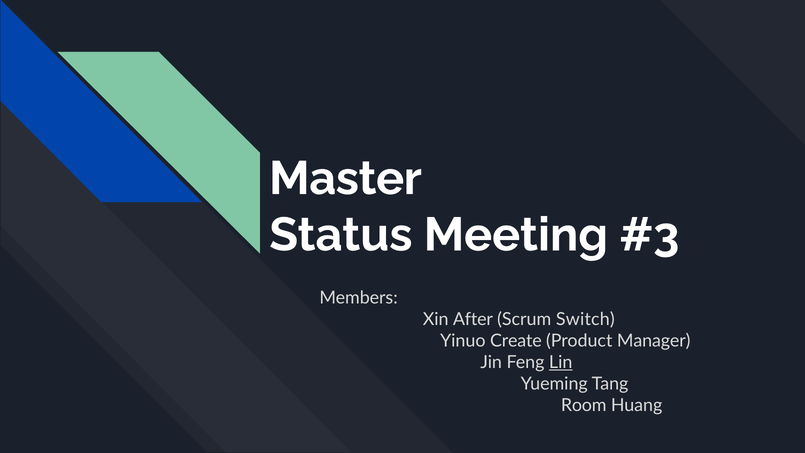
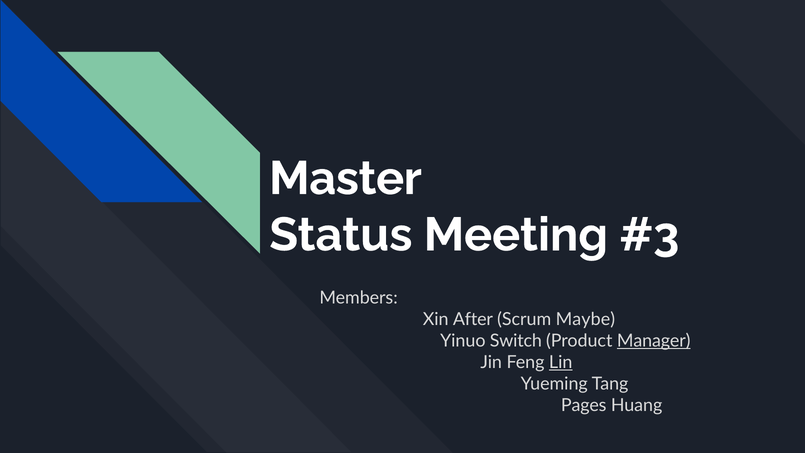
Switch: Switch -> Maybe
Create: Create -> Switch
Manager underline: none -> present
Room: Room -> Pages
